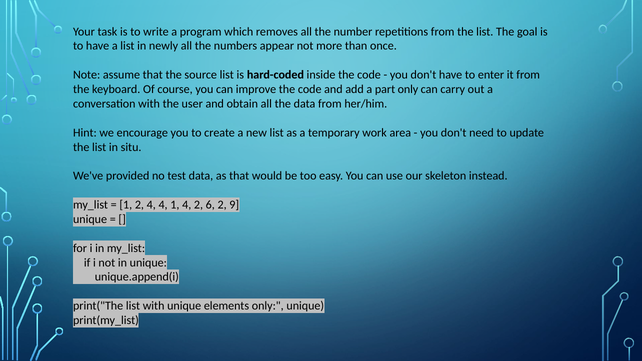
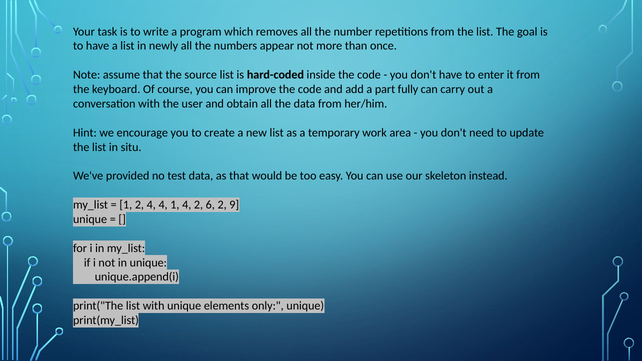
part only: only -> fully
